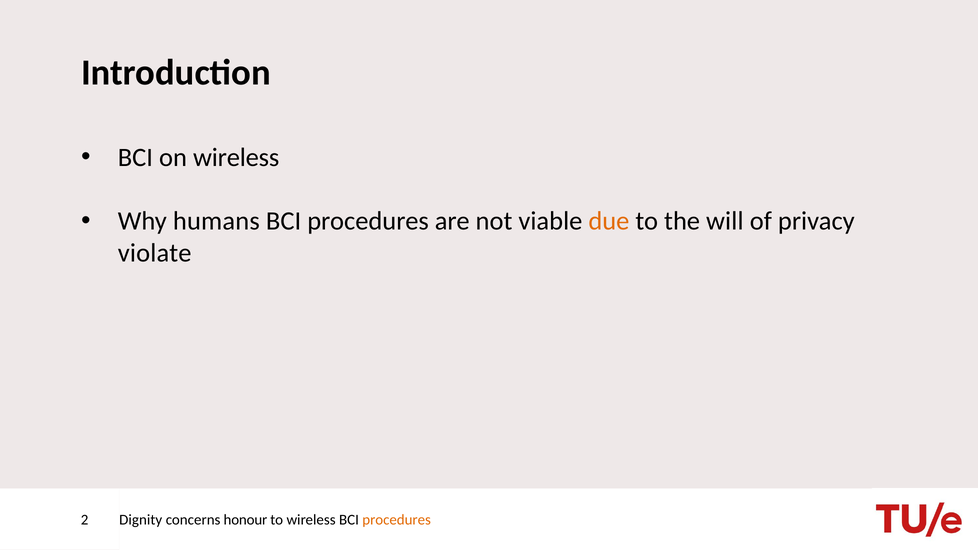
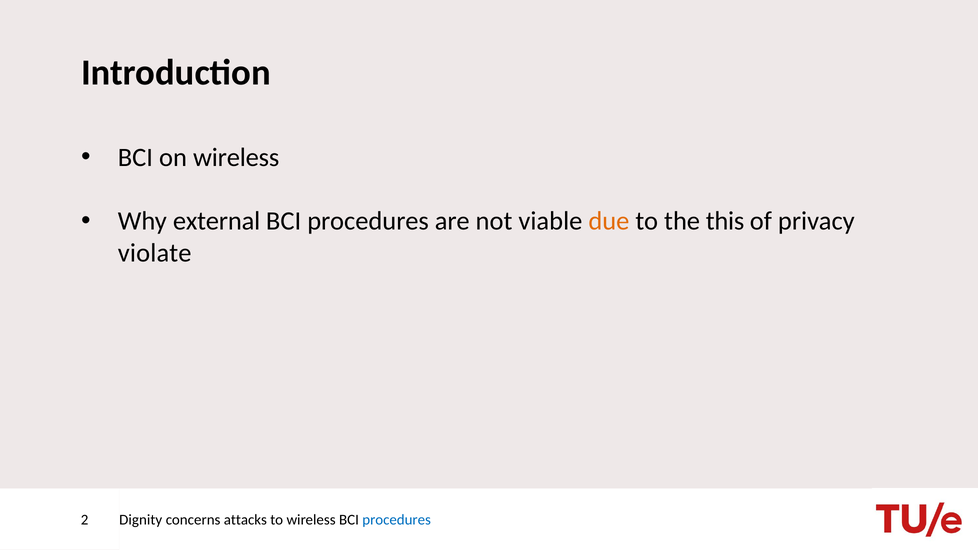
humans: humans -> external
will: will -> this
honour: honour -> attacks
procedures at (397, 520) colour: orange -> blue
